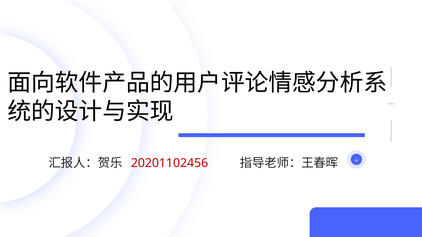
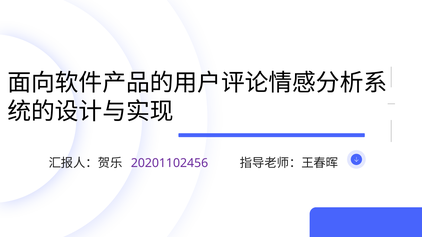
20201102456 colour: red -> purple
